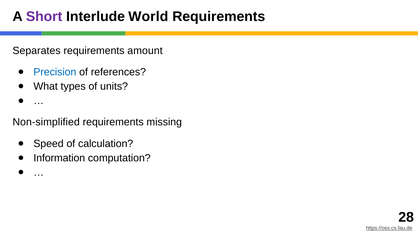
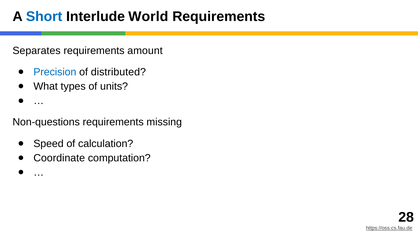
Short colour: purple -> blue
references: references -> distributed
Non-simplified: Non-simplified -> Non-questions
Information: Information -> Coordinate
